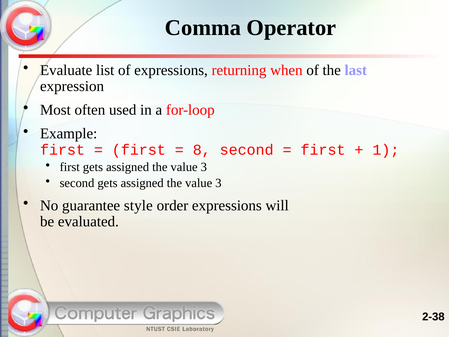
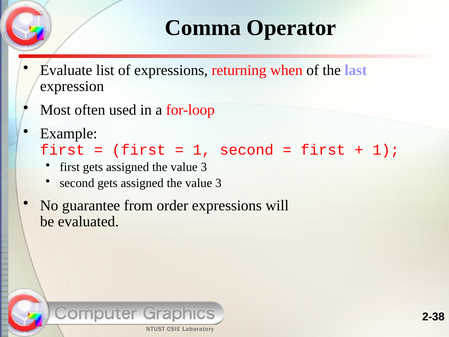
8 at (202, 150): 8 -> 1
style: style -> from
